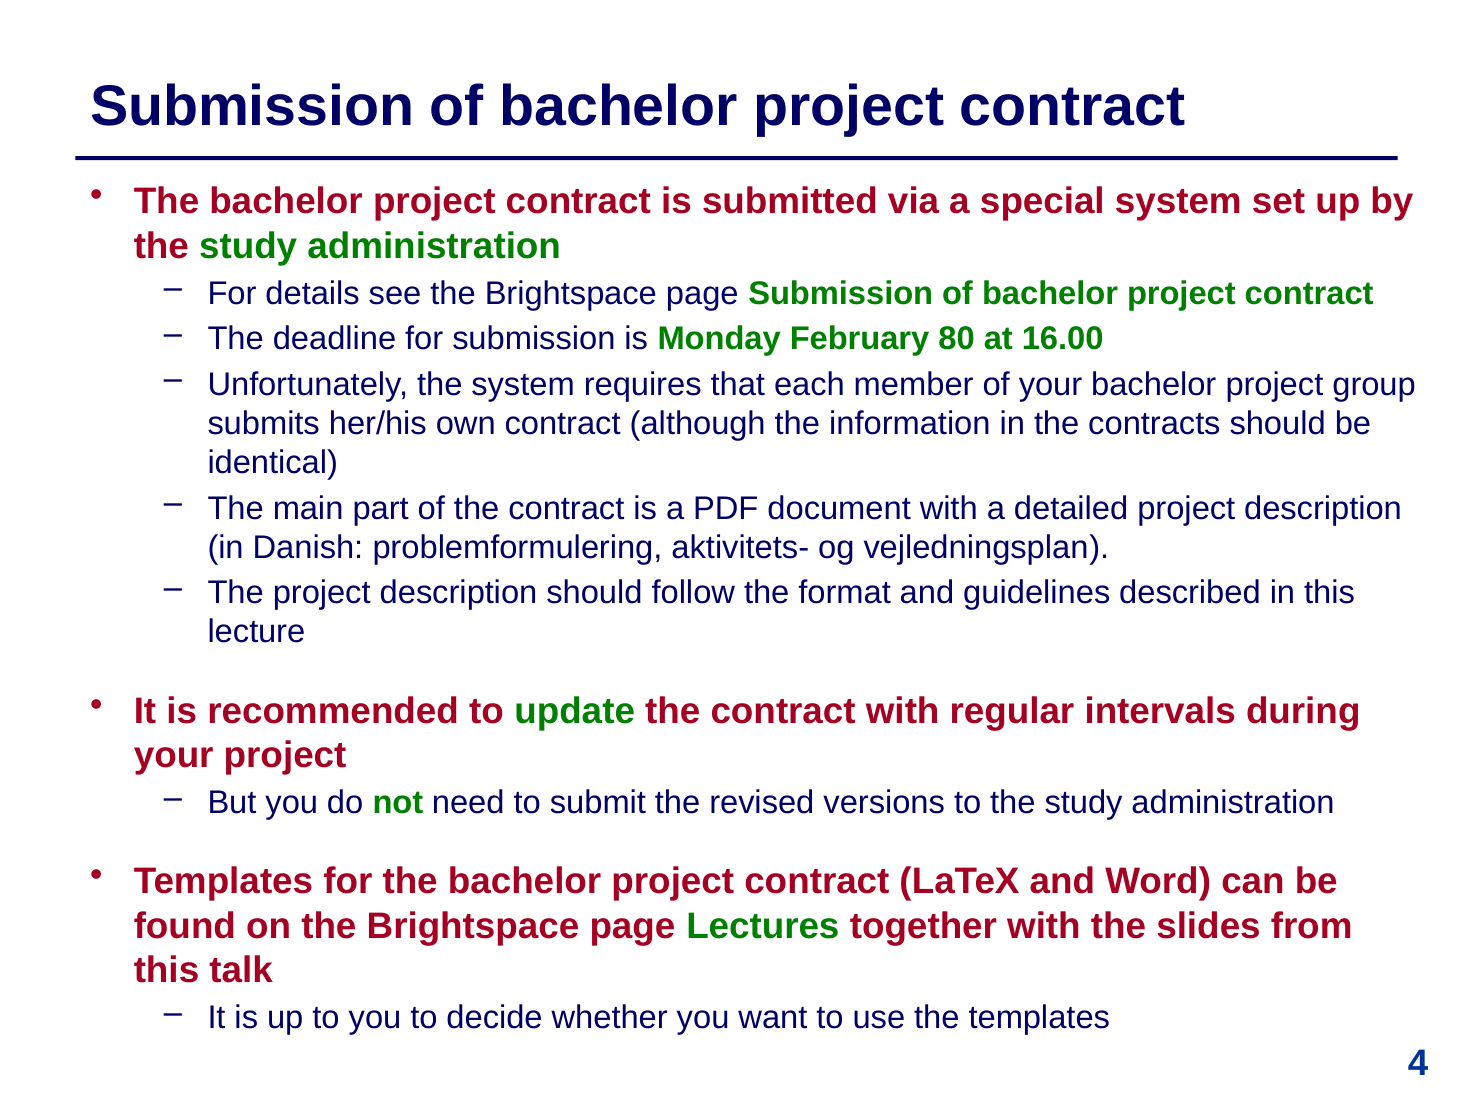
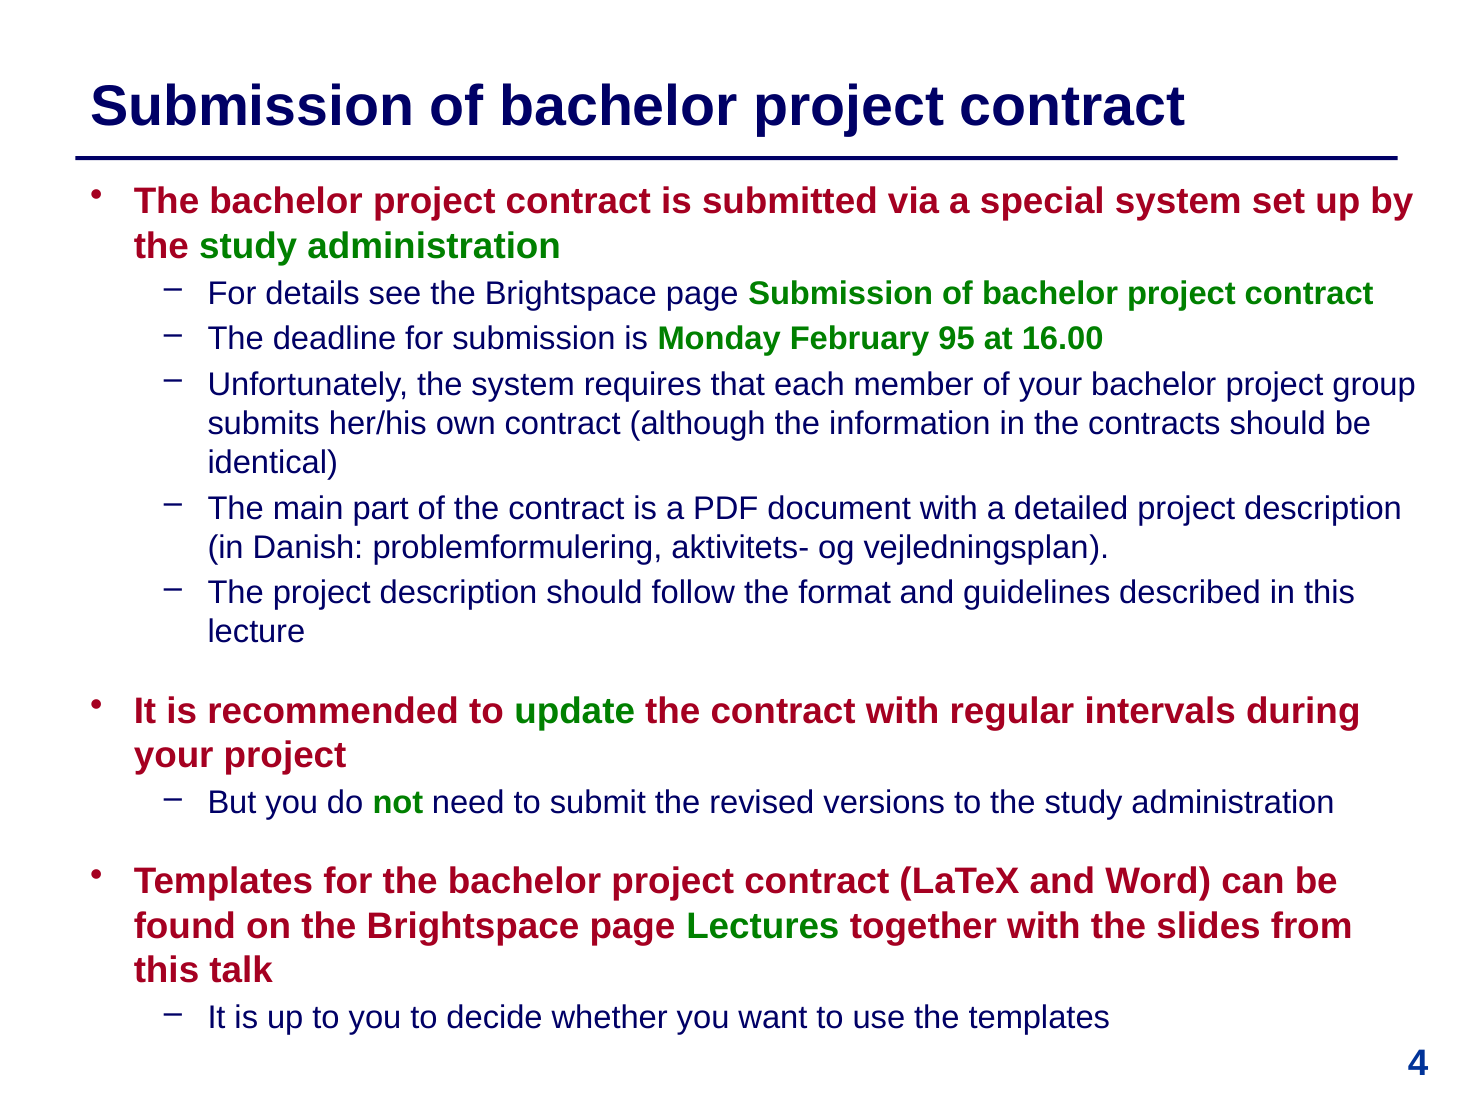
80: 80 -> 95
